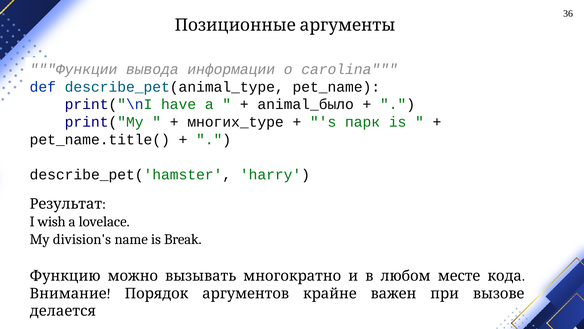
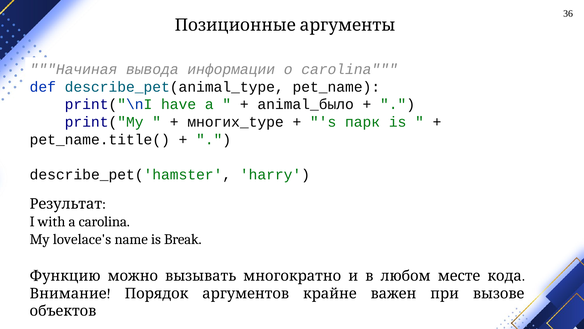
Функции: Функции -> Начиная
wish: wish -> with
a lovelace: lovelace -> carolina
division's: division's -> lovelace's
делается: делается -> объектов
